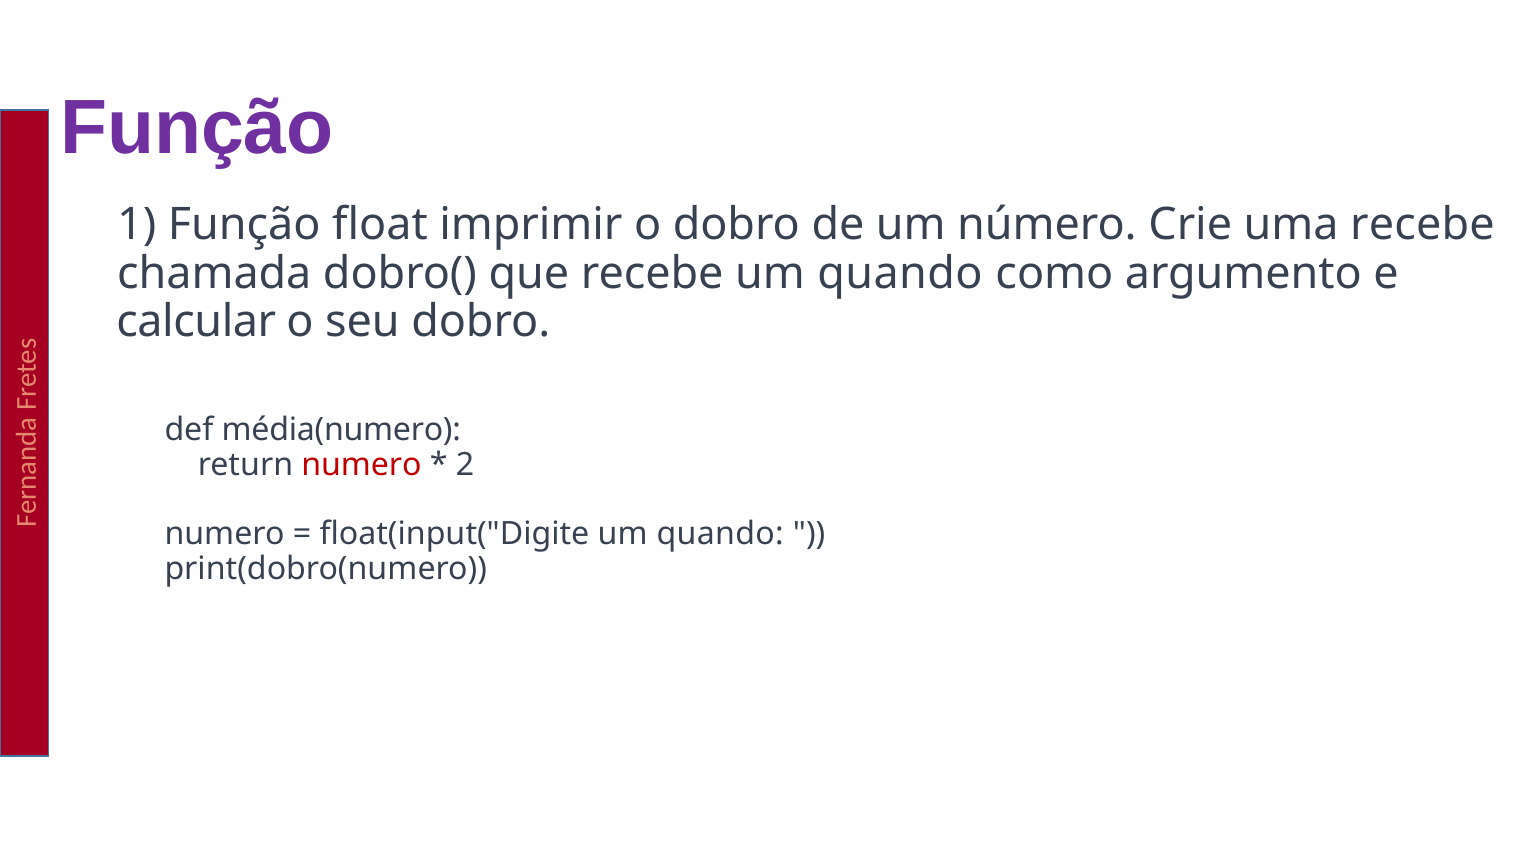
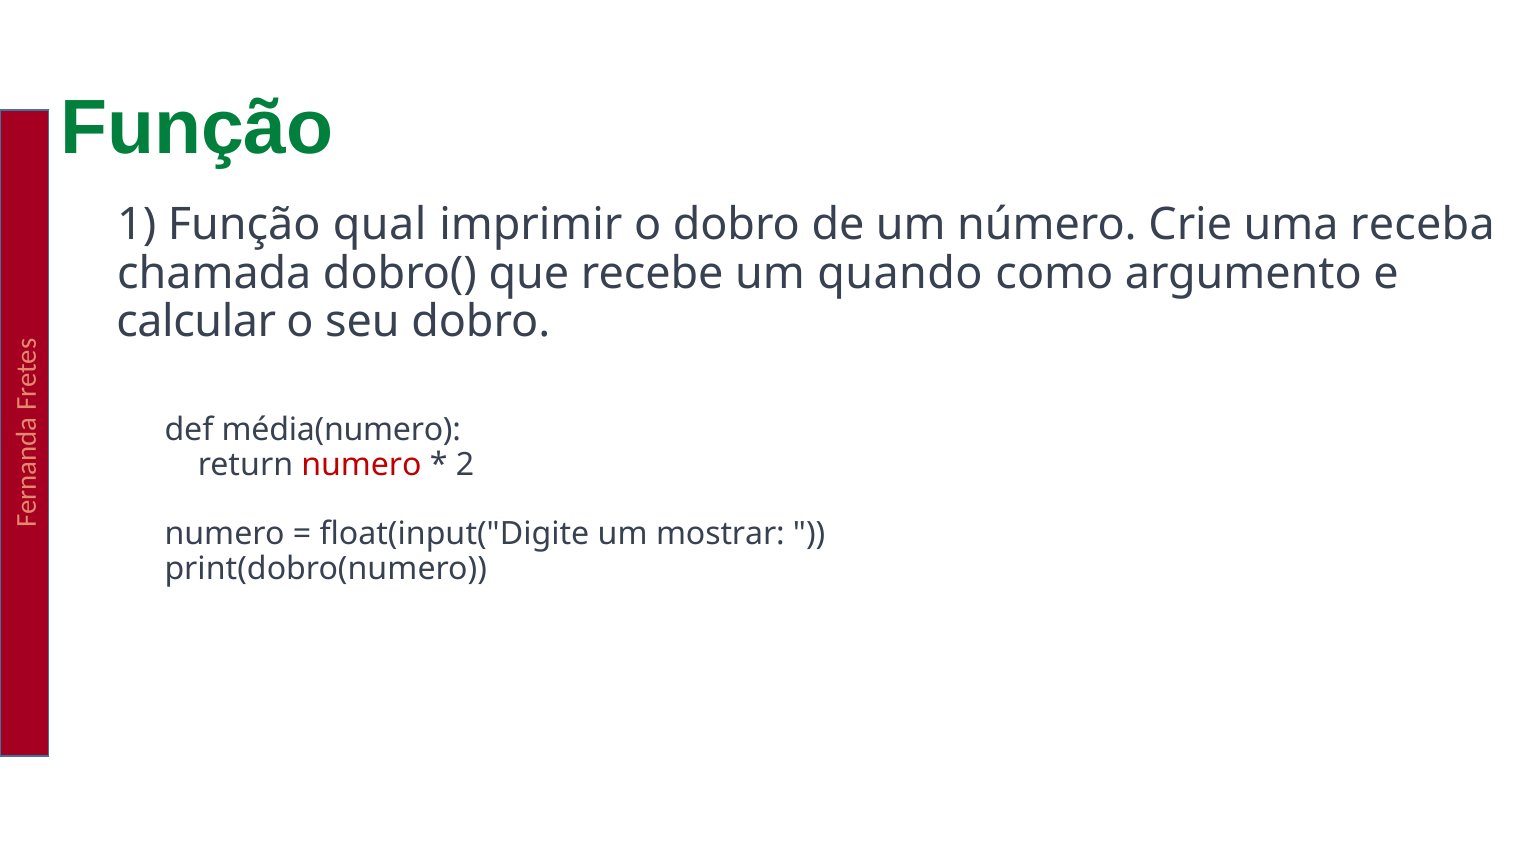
Função at (197, 128) colour: purple -> green
float: float -> qual
uma recebe: recebe -> receba
float(input("Digite um quando: quando -> mostrar
